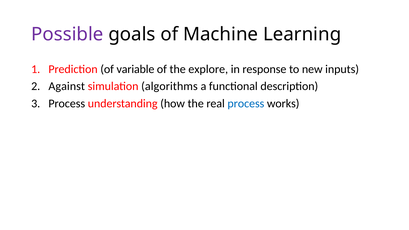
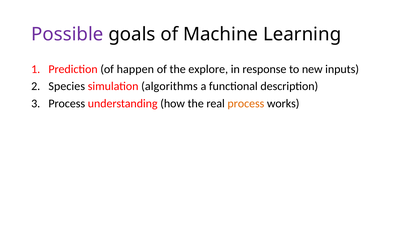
variable: variable -> happen
Against: Against -> Species
process at (246, 103) colour: blue -> orange
